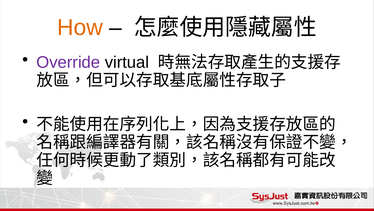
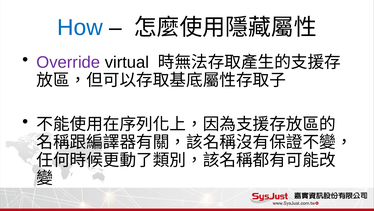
How colour: orange -> blue
